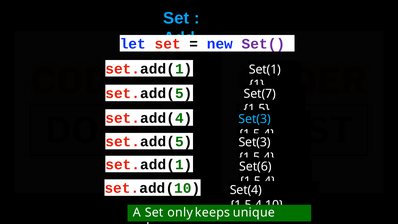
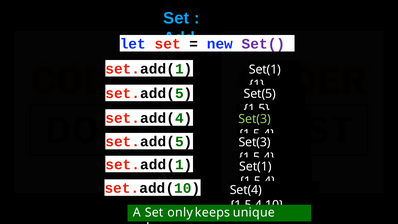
Set(7: Set(7 -> Set(5
Set(3 at (255, 119) colour: light blue -> light green
Set(6 at (255, 166): Set(6 -> Set(1
